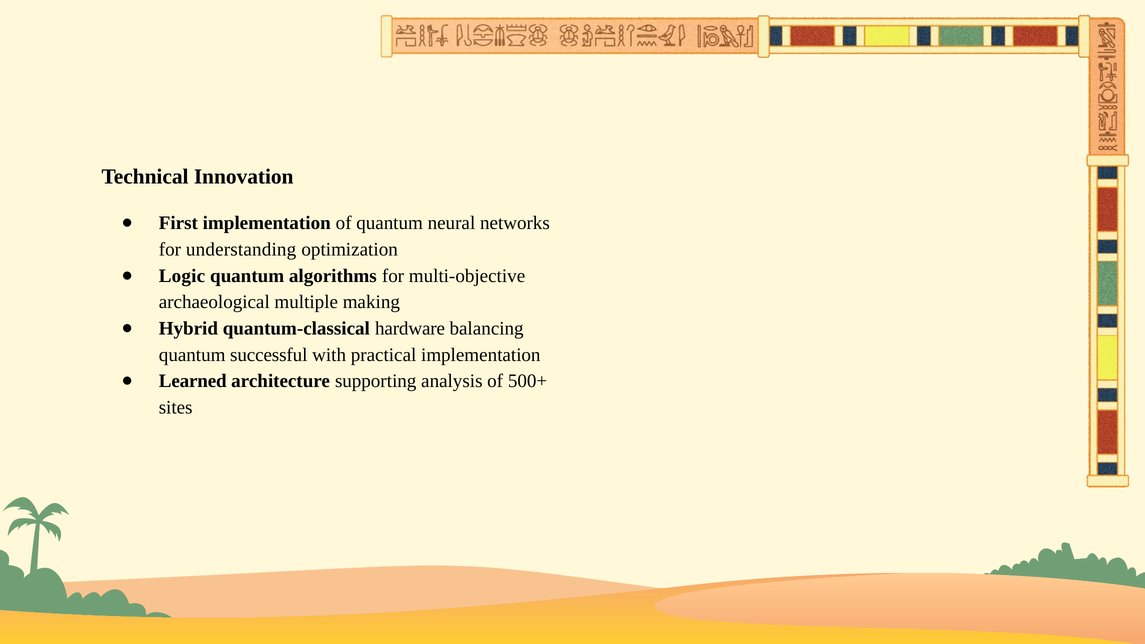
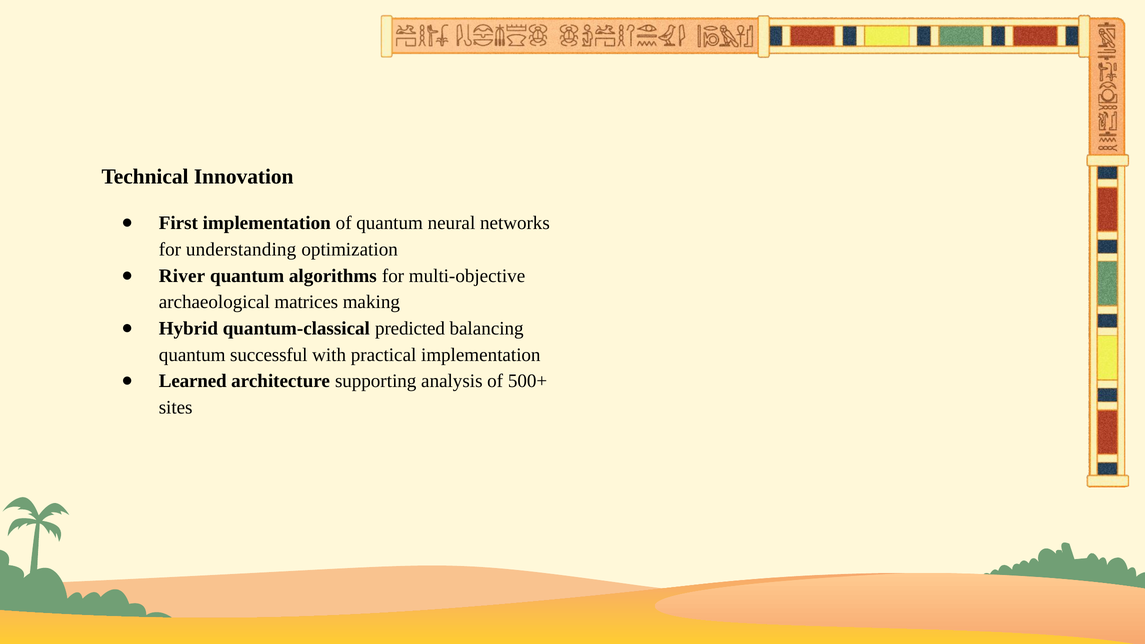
Logic: Logic -> River
multiple: multiple -> matrices
hardware: hardware -> predicted
